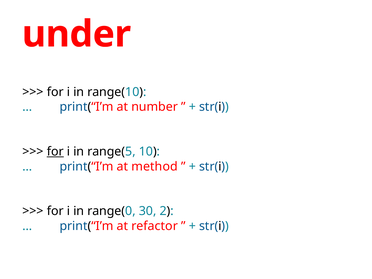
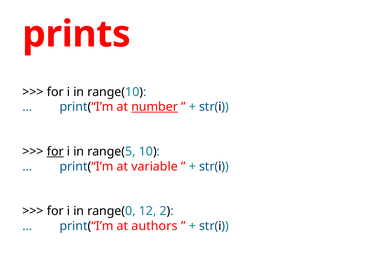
under: under -> prints
number underline: none -> present
method: method -> variable
30: 30 -> 12
refactor: refactor -> authors
